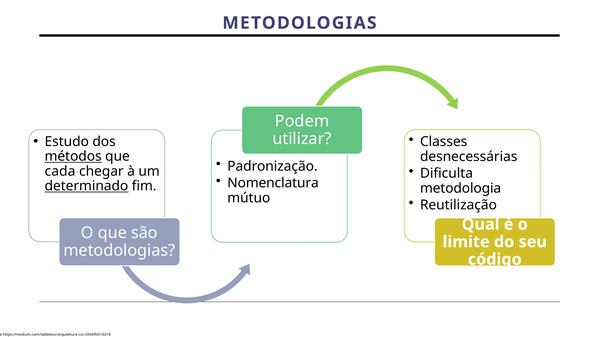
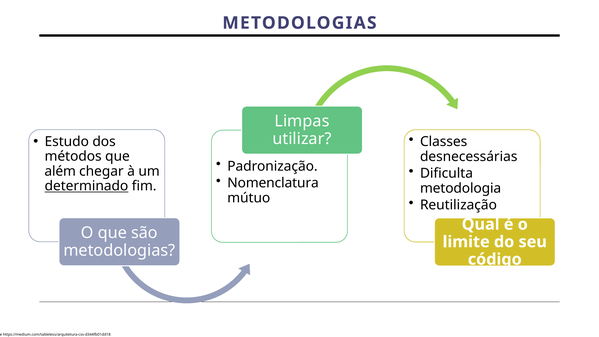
Podem: Podem -> Limpas
métodos underline: present -> none
cada: cada -> além
